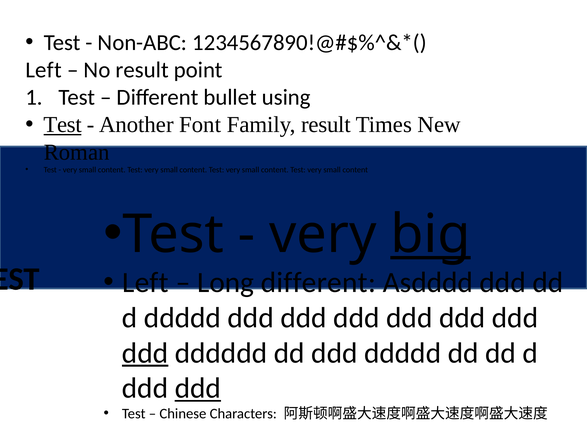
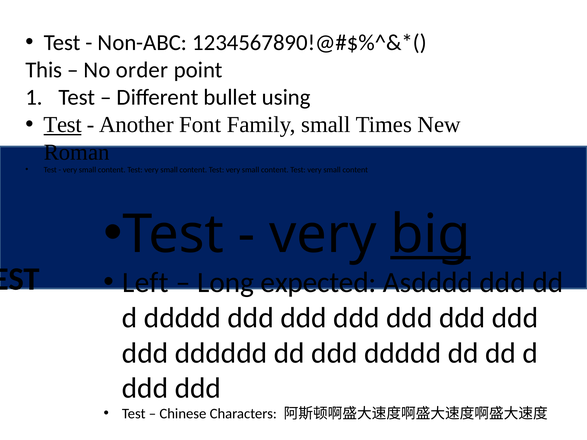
Left at (44, 70): Left -> This
No result: result -> order
Family result: result -> small
Long different: different -> expected
ddd at (145, 353) underline: present -> none
ddd at (198, 388) underline: present -> none
